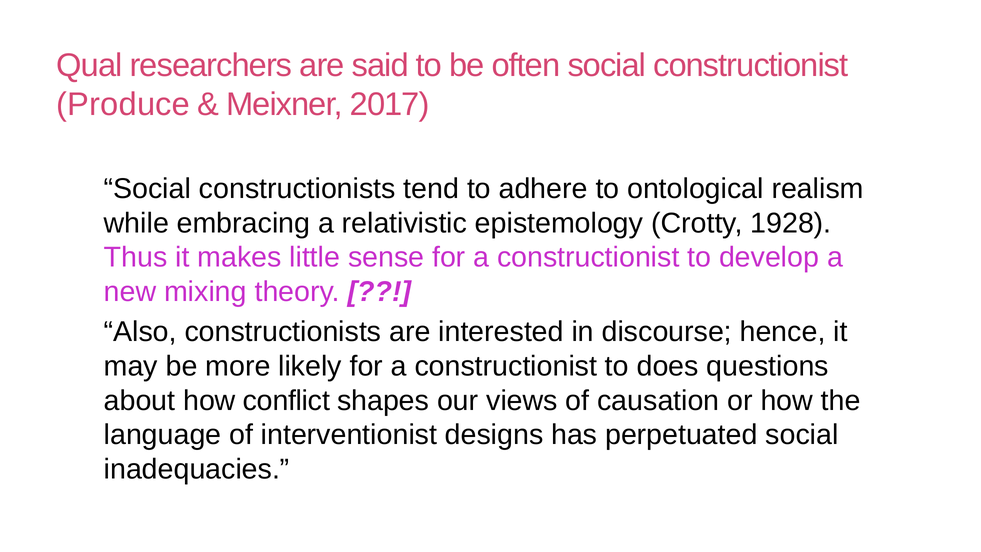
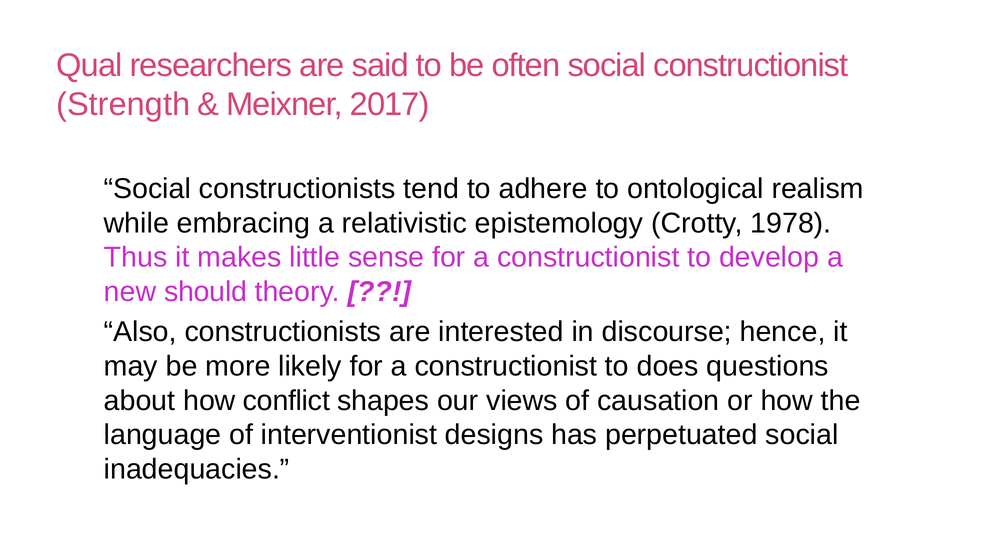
Produce: Produce -> Strength
1928: 1928 -> 1978
mixing: mixing -> should
